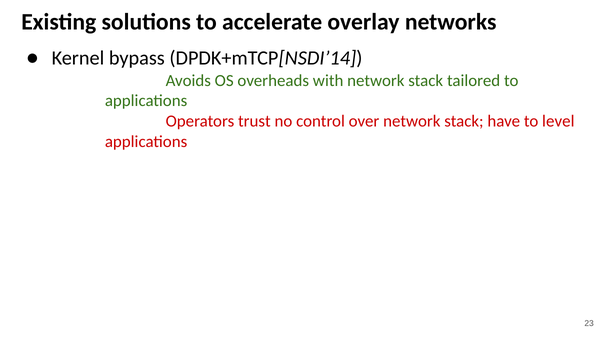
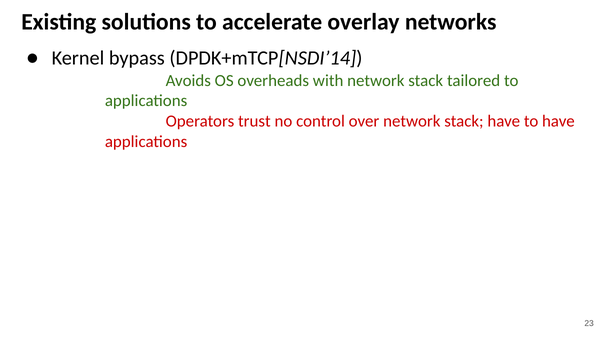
to level: level -> have
